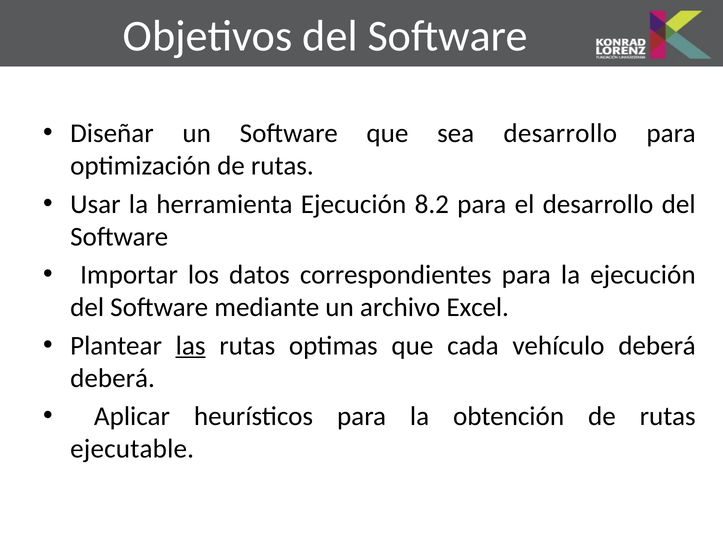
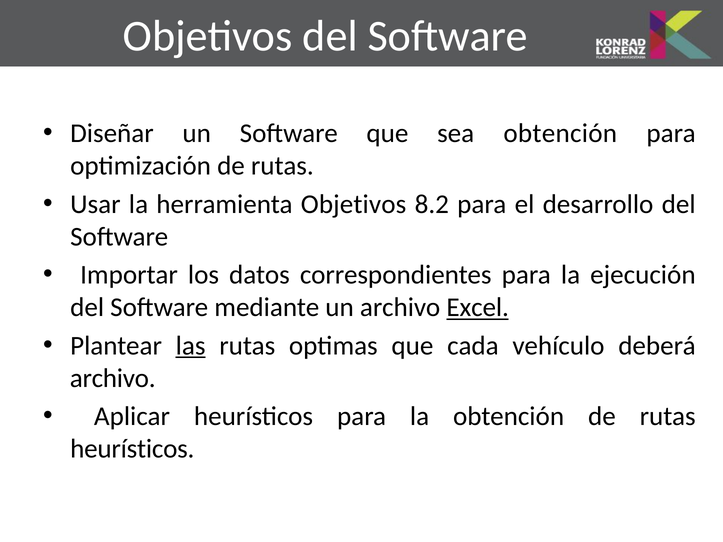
sea desarrollo: desarrollo -> obtención
herramienta Ejecución: Ejecución -> Objetivos
Excel underline: none -> present
deberá at (113, 378): deberá -> archivo
ejecutable at (132, 449): ejecutable -> heurísticos
